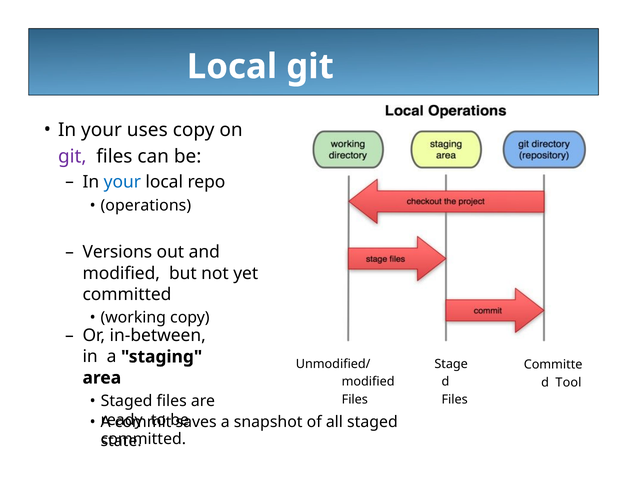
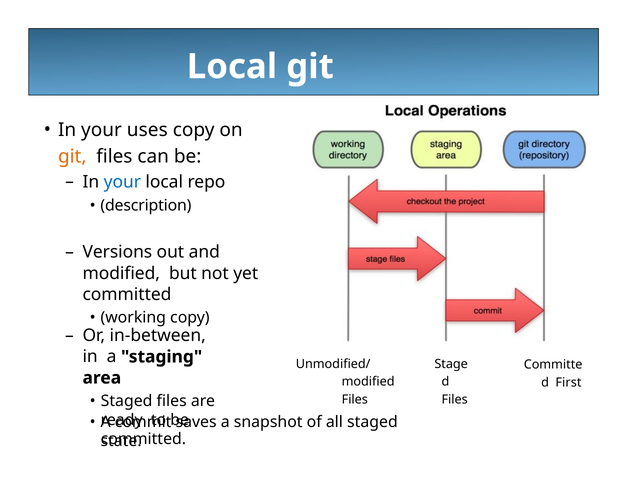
git at (72, 156) colour: purple -> orange
operations: operations -> description
Tool: Tool -> First
